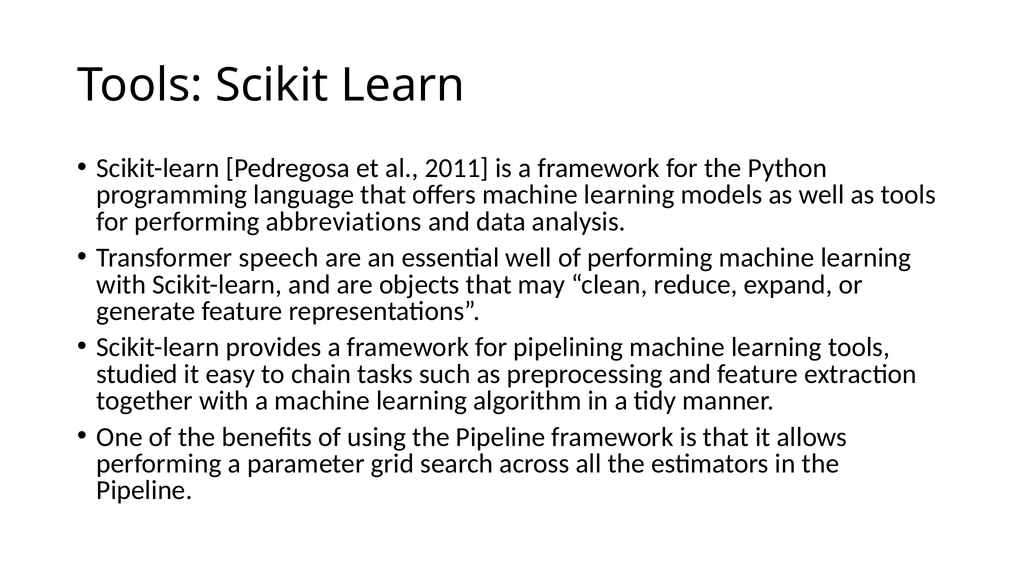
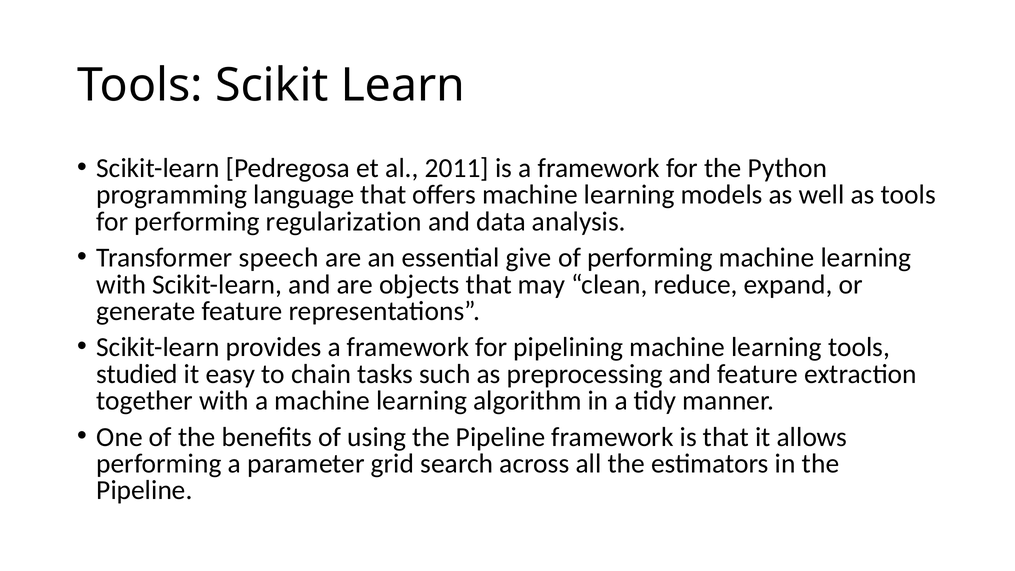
abbreviations: abbreviations -> regularization
essential well: well -> give
